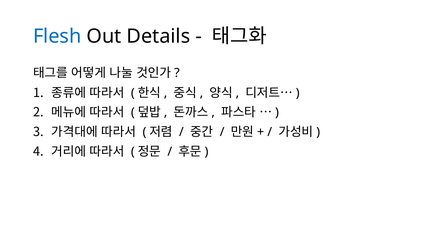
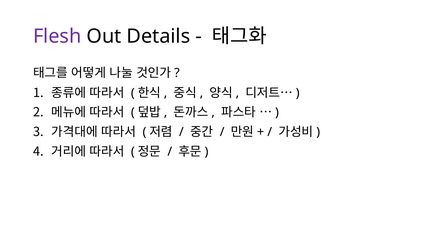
Flesh colour: blue -> purple
